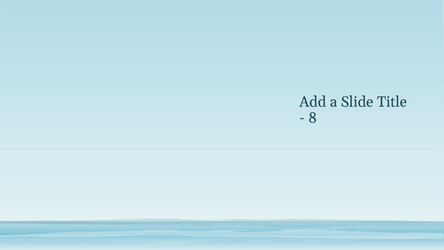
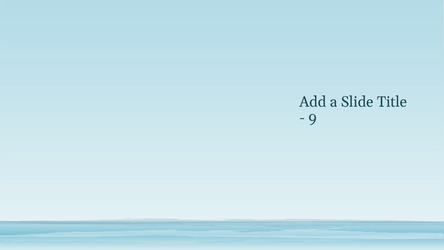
8: 8 -> 9
